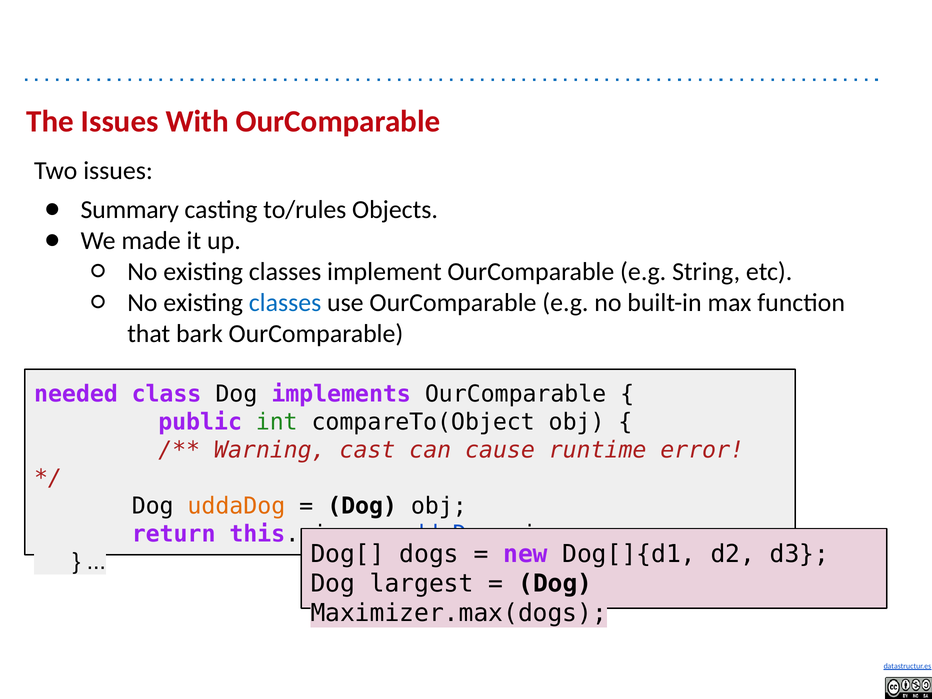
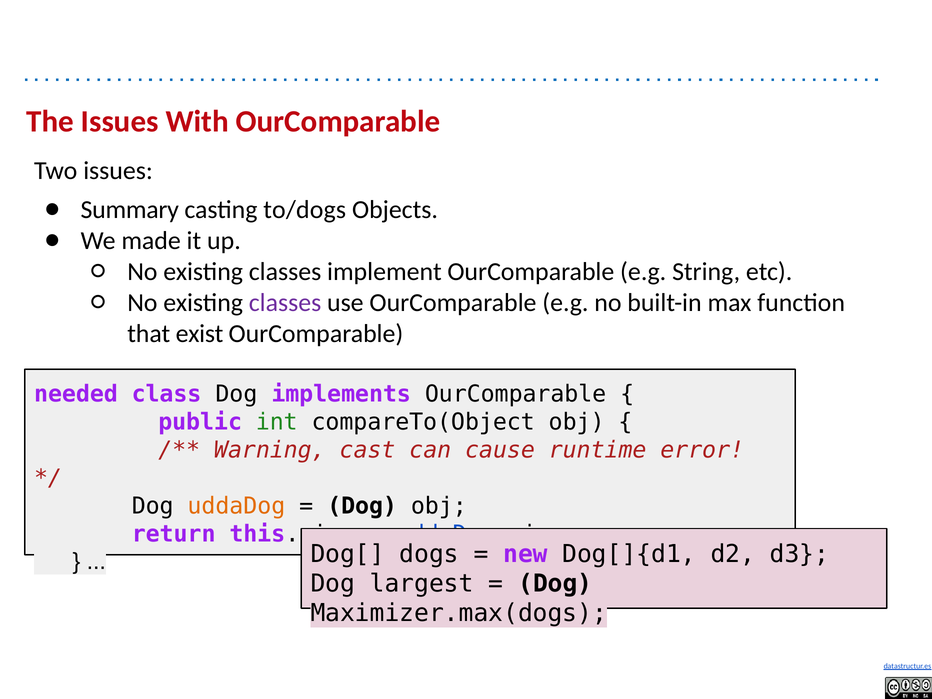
to/rules: to/rules -> to/dogs
classes at (285, 303) colour: blue -> purple
bark: bark -> exist
